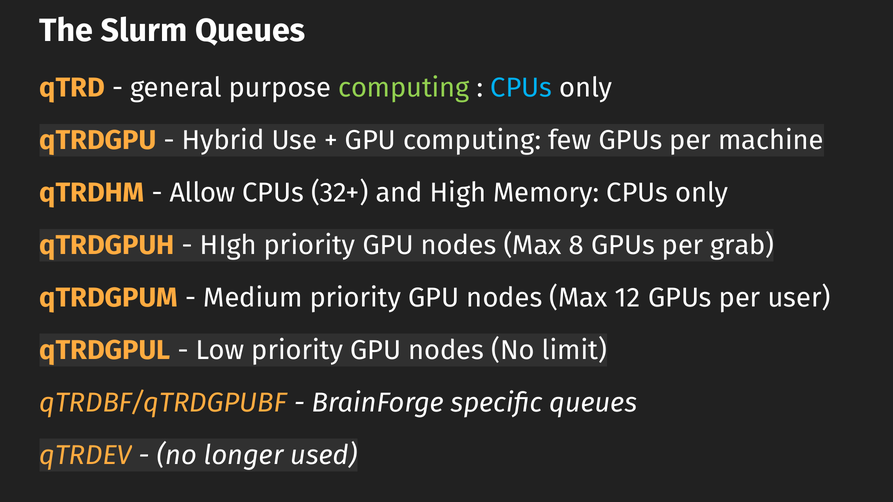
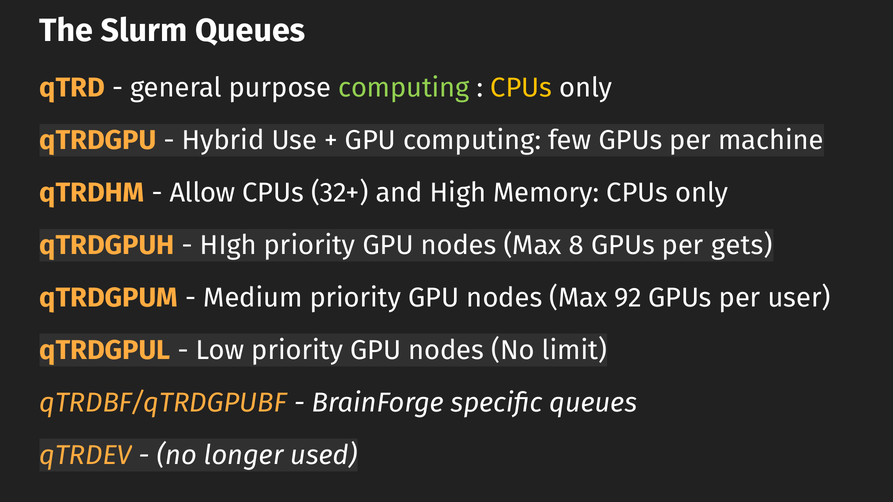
CPUs at (521, 88) colour: light blue -> yellow
grab: grab -> gets
12: 12 -> 92
